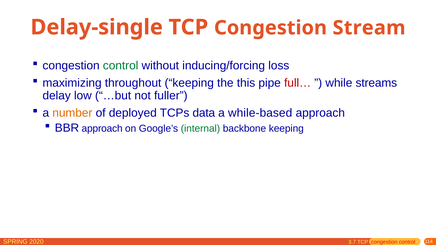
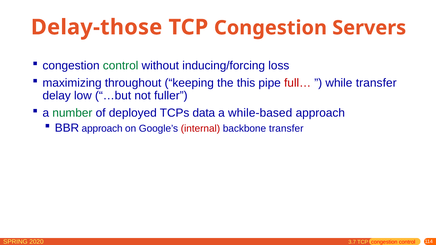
Delay-single: Delay-single -> Delay-those
Stream: Stream -> Servers
while streams: streams -> transfer
number colour: orange -> green
internal colour: green -> red
backbone keeping: keeping -> transfer
